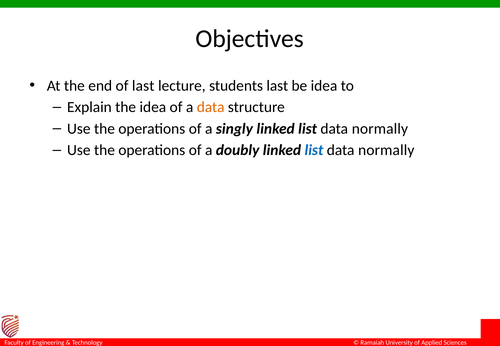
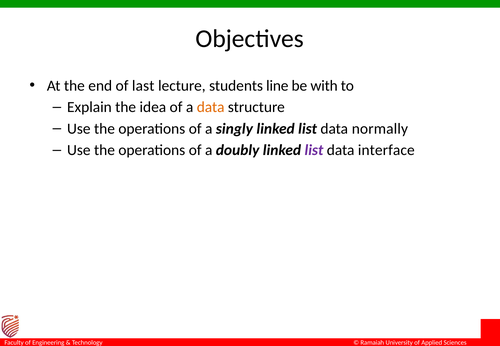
students last: last -> line
be idea: idea -> with
list at (314, 150) colour: blue -> purple
normally at (386, 150): normally -> interface
